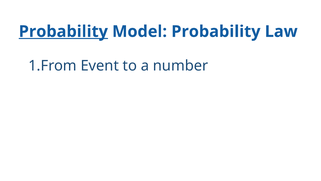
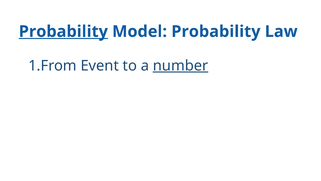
number underline: none -> present
